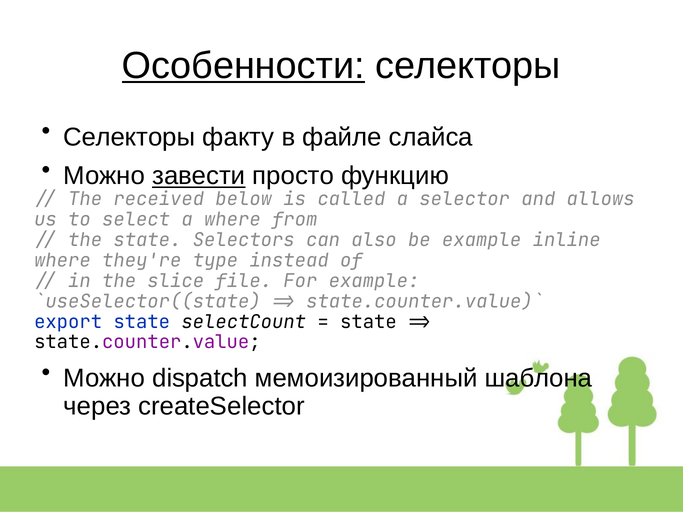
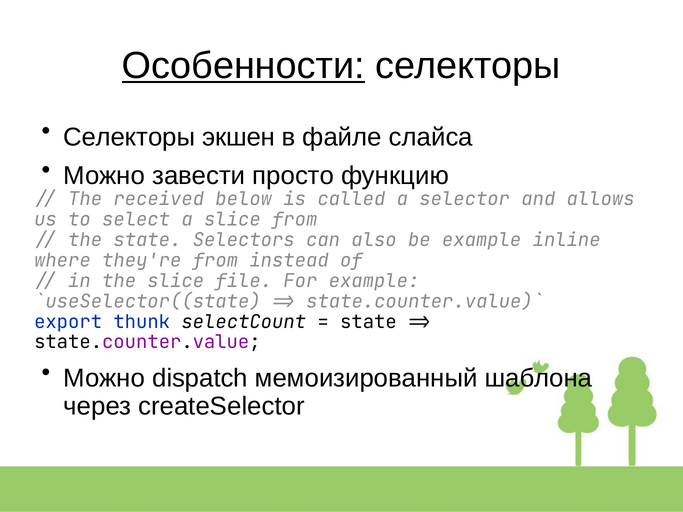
факту: факту -> экшен
завести underline: present -> none
a where: where -> slice
they're type: type -> from
export state: state -> thunk
